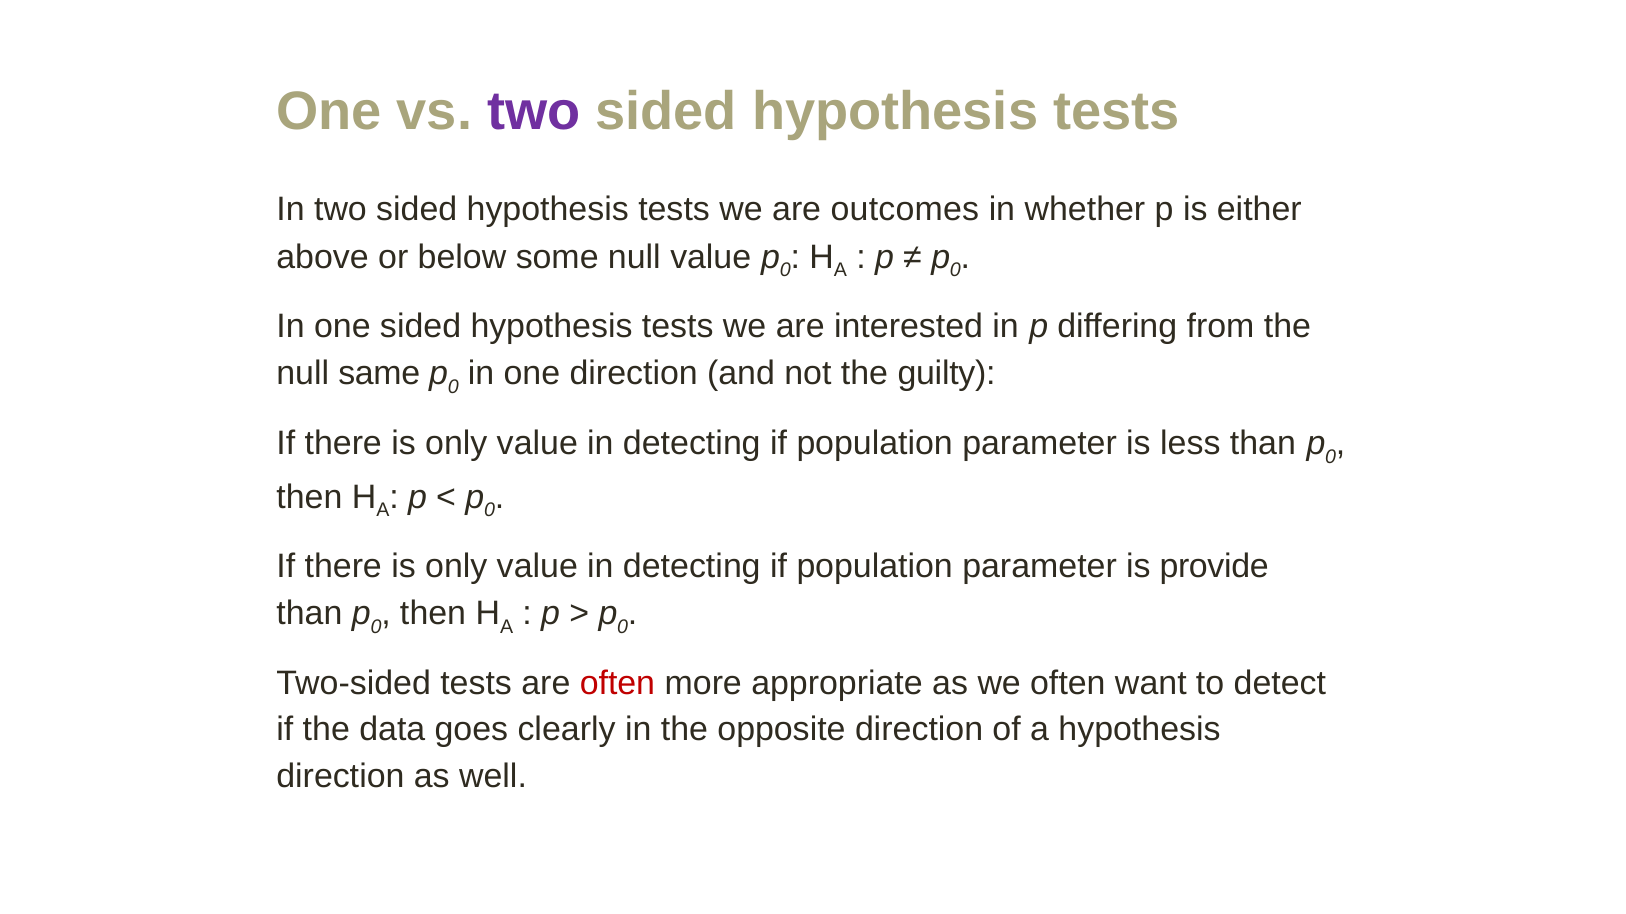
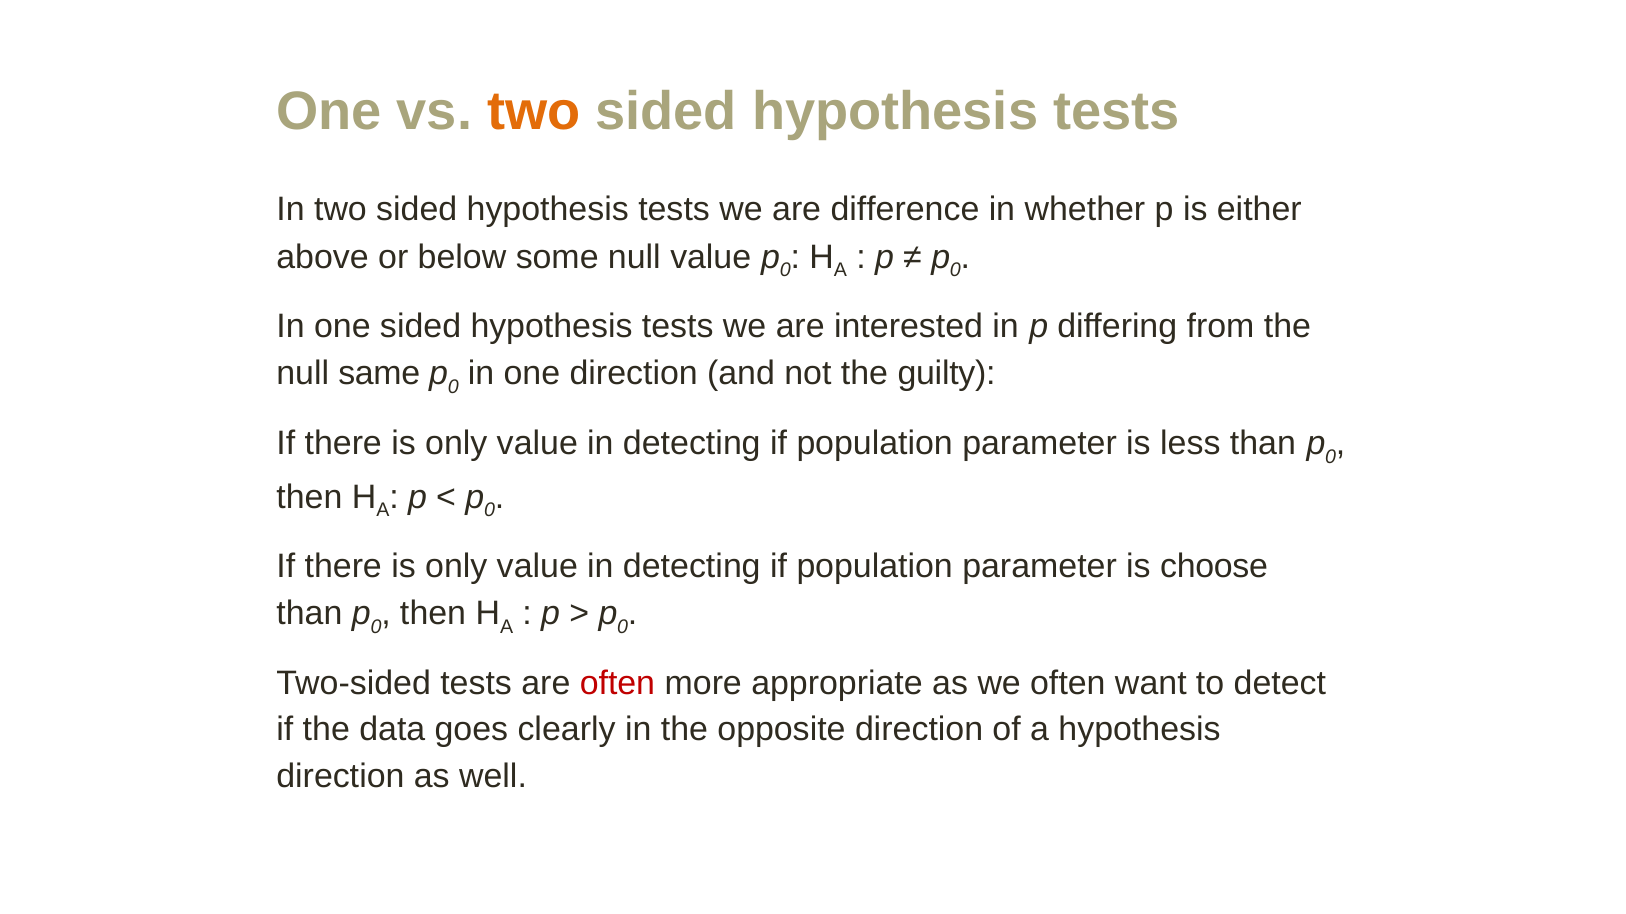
two at (534, 111) colour: purple -> orange
outcomes: outcomes -> difference
provide: provide -> choose
